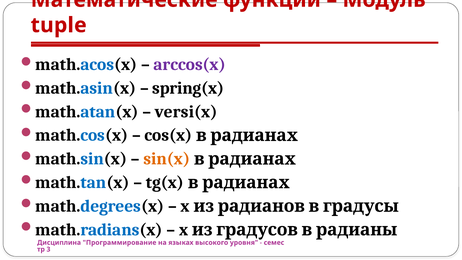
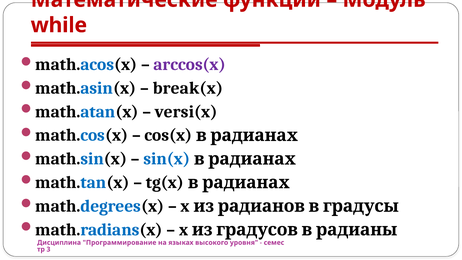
tuple: tuple -> while
spring(x: spring(x -> break(x
sin(x colour: orange -> blue
